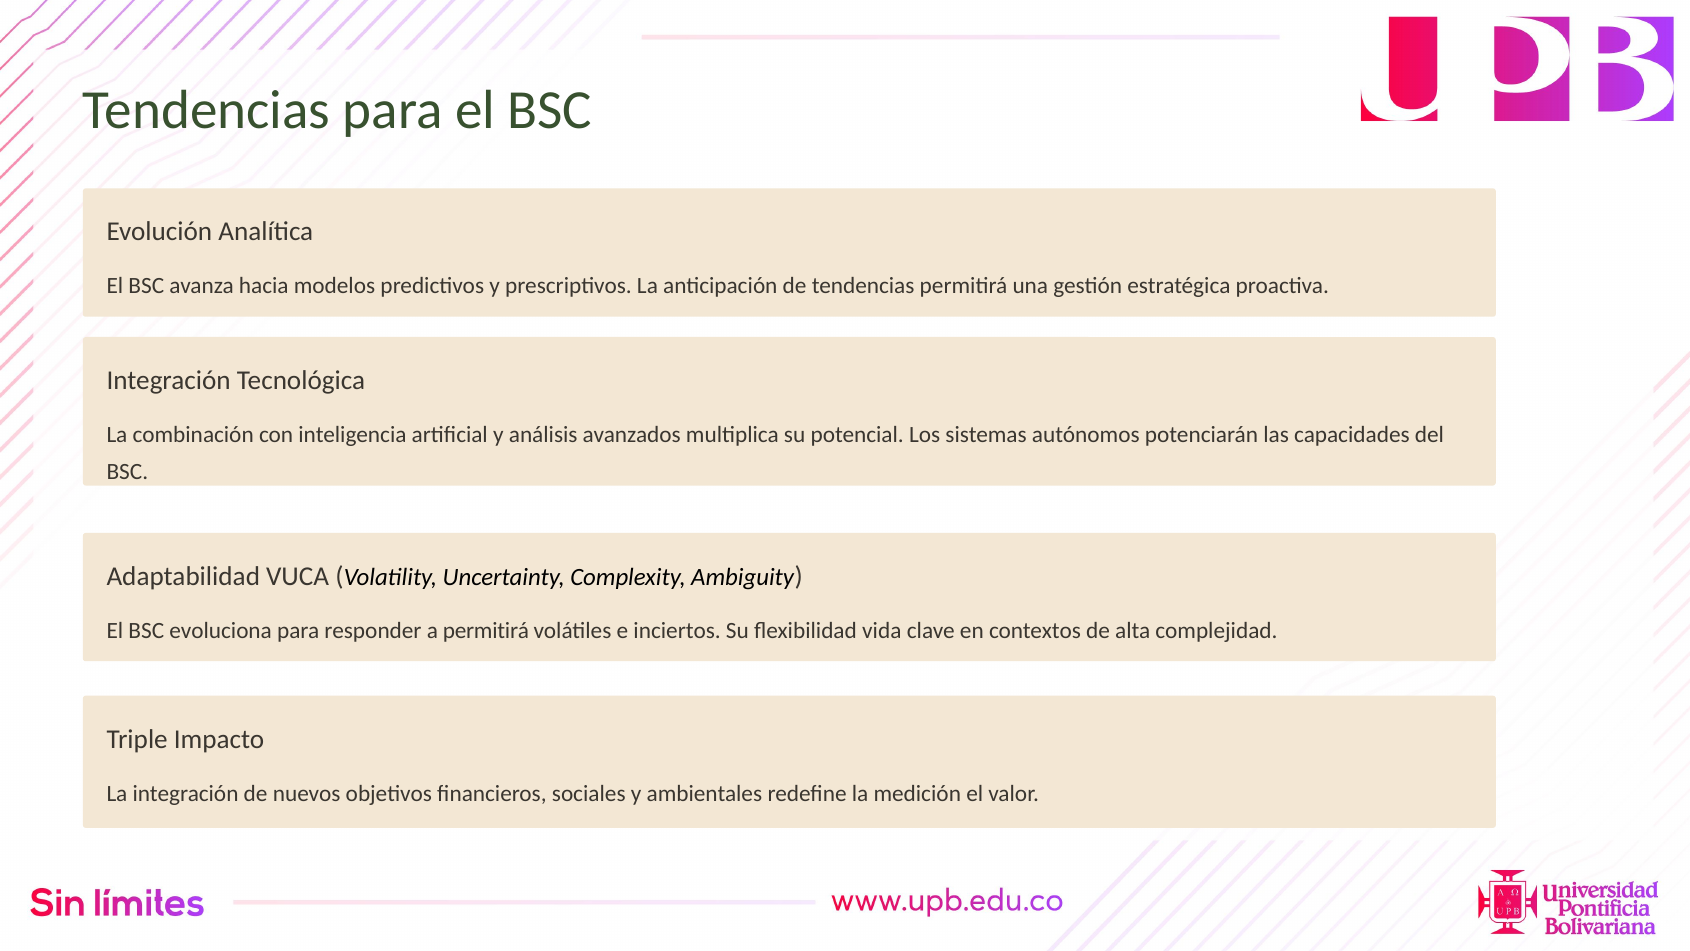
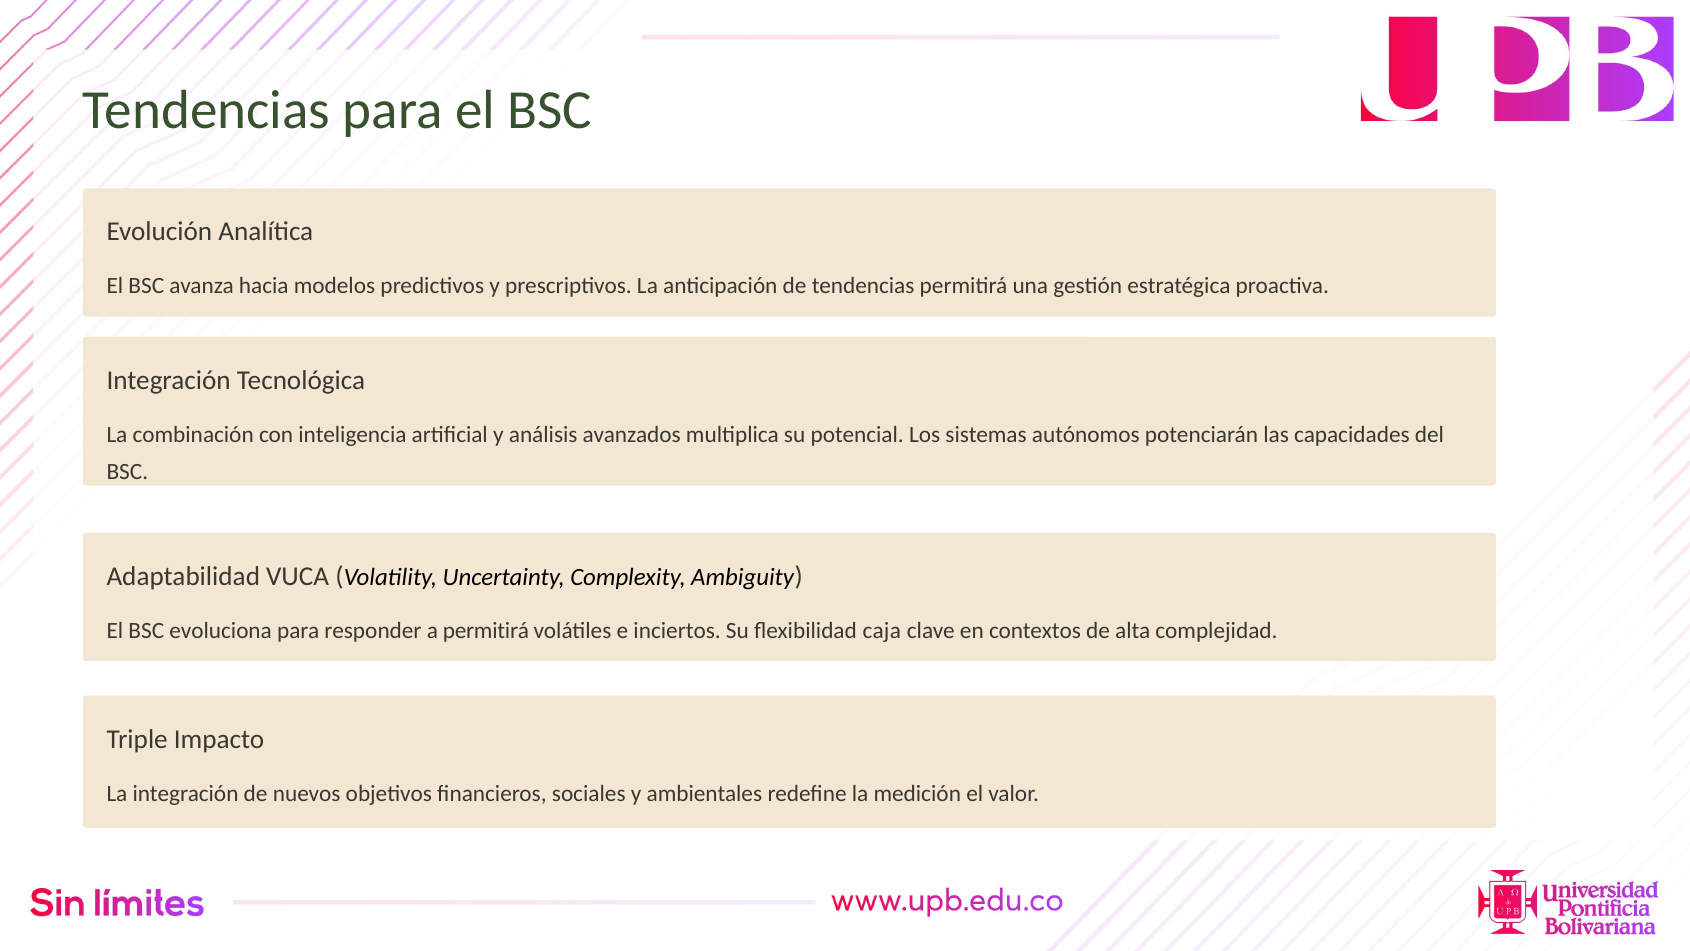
vida: vida -> caja
